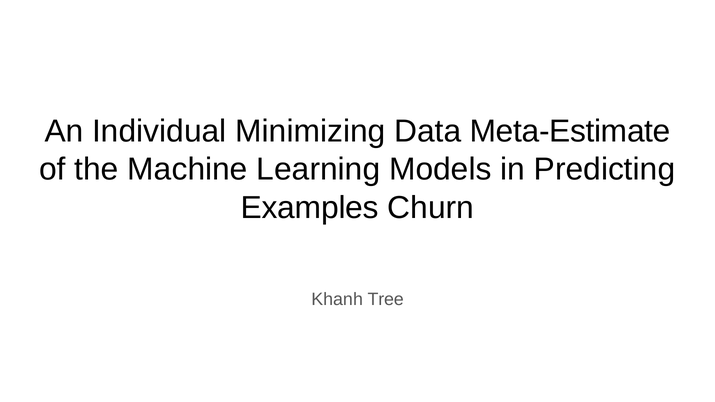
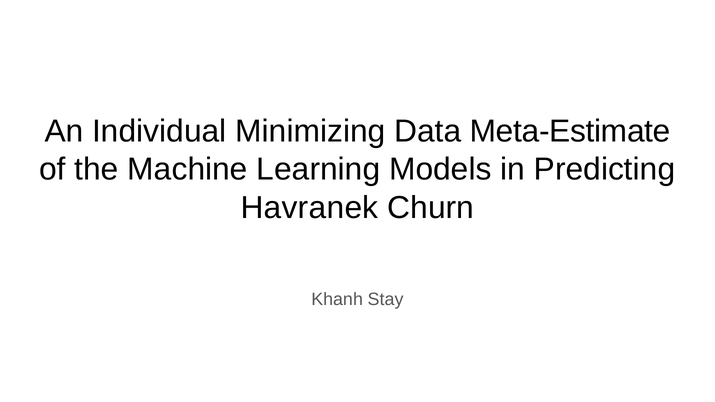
Examples: Examples -> Havranek
Tree: Tree -> Stay
